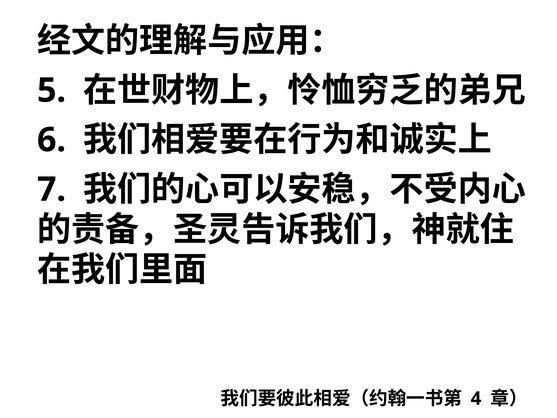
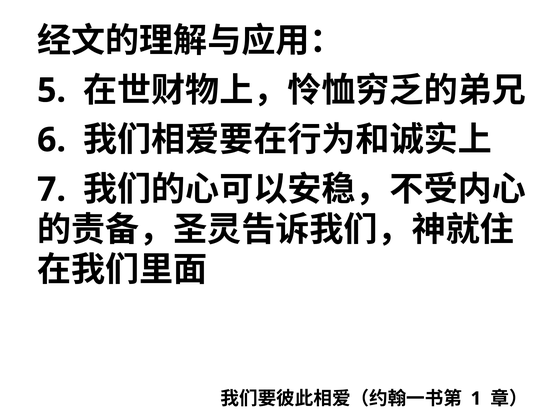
4: 4 -> 1
